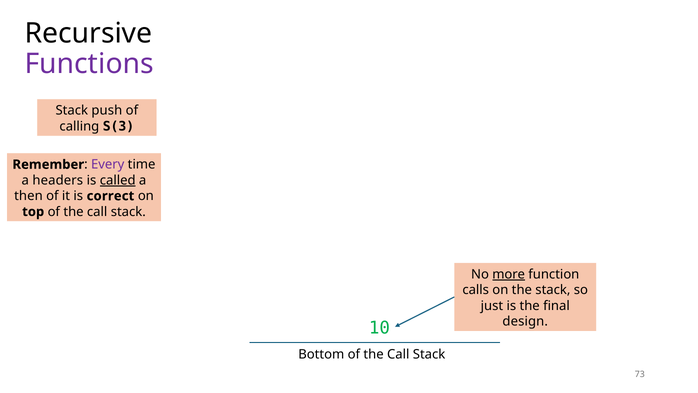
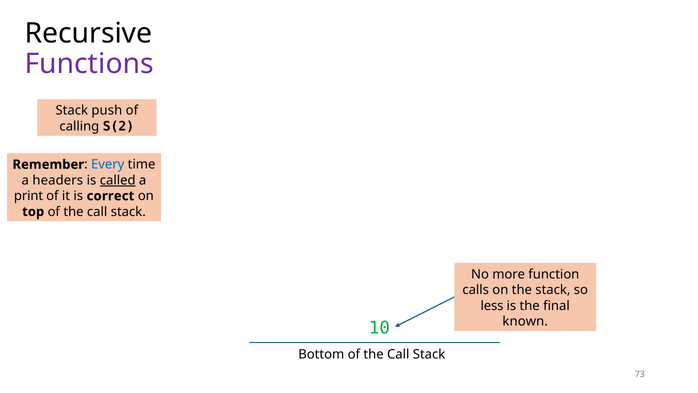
S(3: S(3 -> S(2
Every colour: purple -> blue
then: then -> print
more underline: present -> none
just: just -> less
design: design -> known
